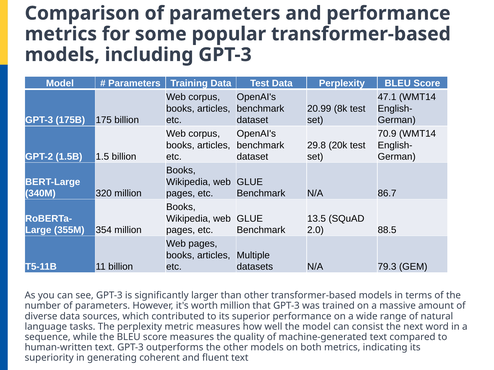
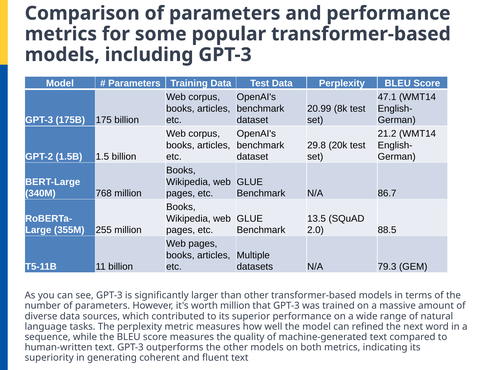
70.9: 70.9 -> 21.2
320: 320 -> 768
354: 354 -> 255
consist: consist -> refined
